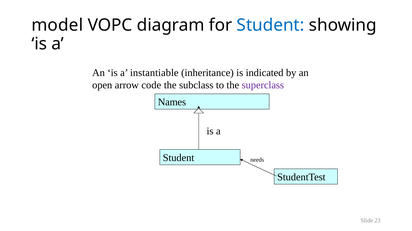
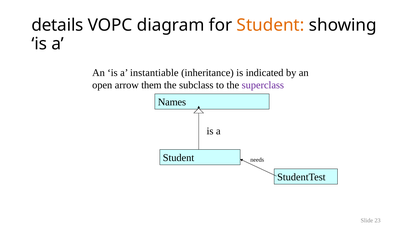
model: model -> details
Student at (271, 25) colour: blue -> orange
code: code -> them
